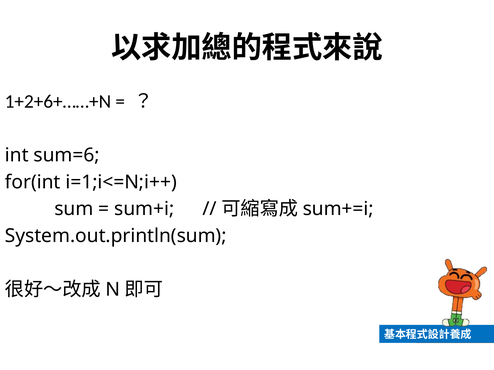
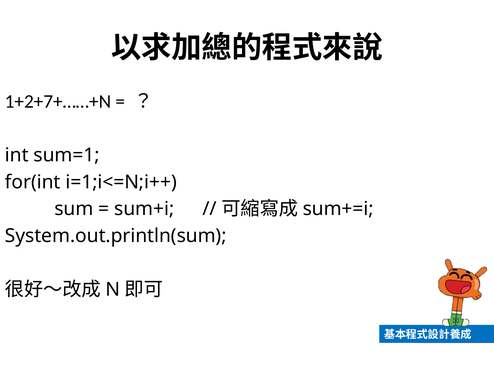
1+2+6+……+N: 1+2+6+……+N -> 1+2+7+……+N
sum=6: sum=6 -> sum=1
